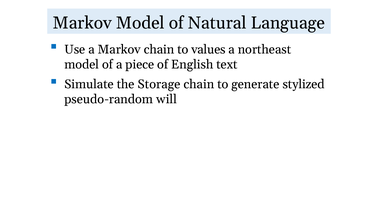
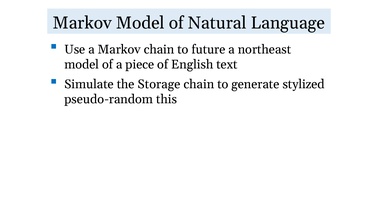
values: values -> future
will: will -> this
